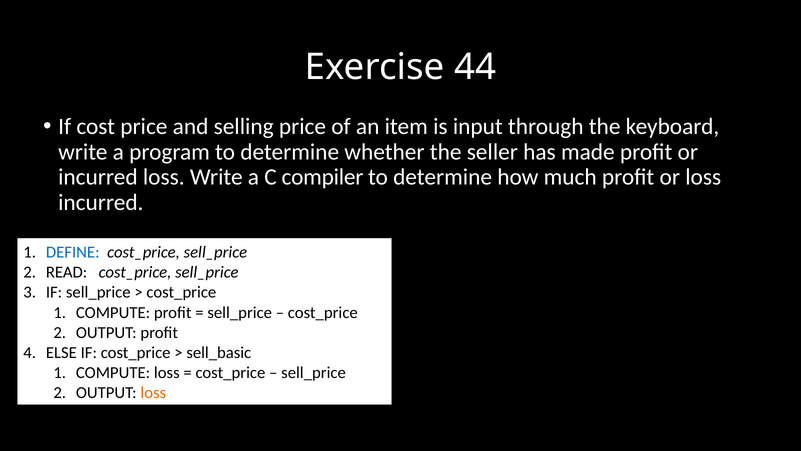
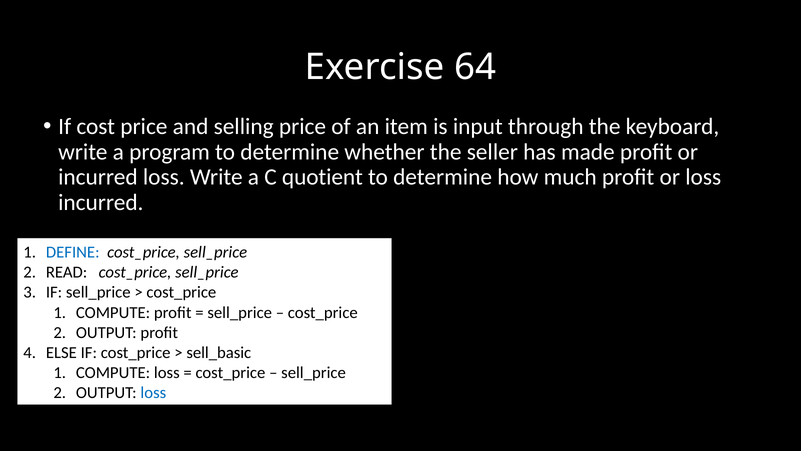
44: 44 -> 64
compiler: compiler -> quotient
loss at (153, 392) colour: orange -> blue
